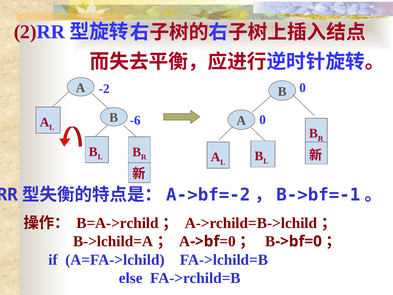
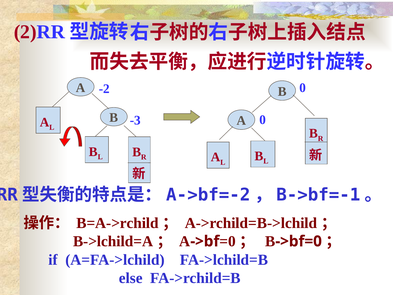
-6: -6 -> -3
